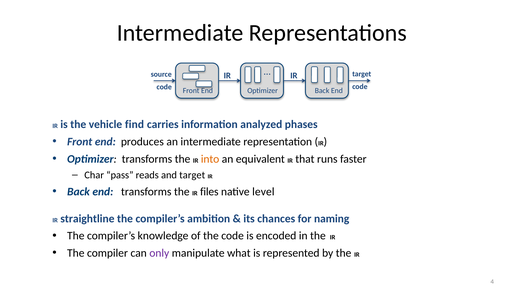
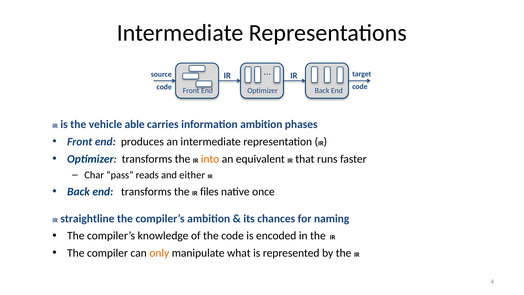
find: find -> able
information analyzed: analyzed -> ambition
and target: target -> either
level: level -> once
only colour: purple -> orange
